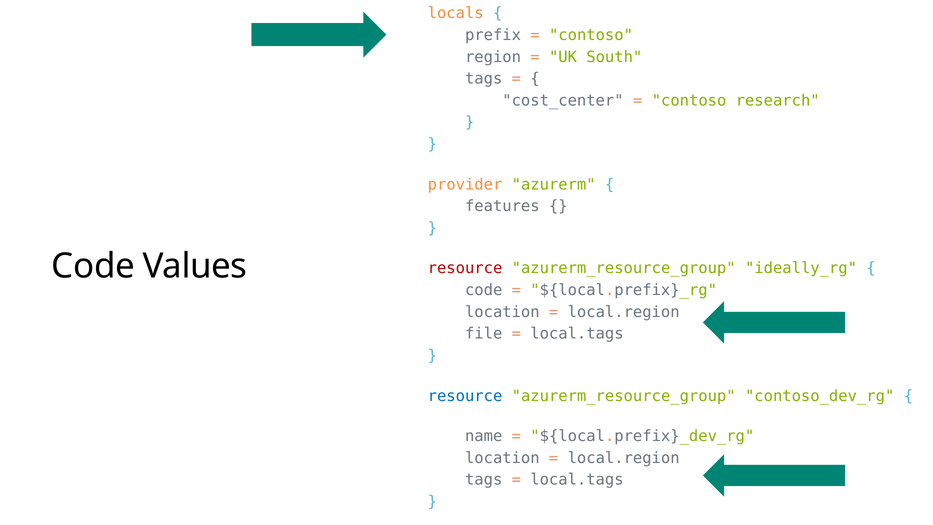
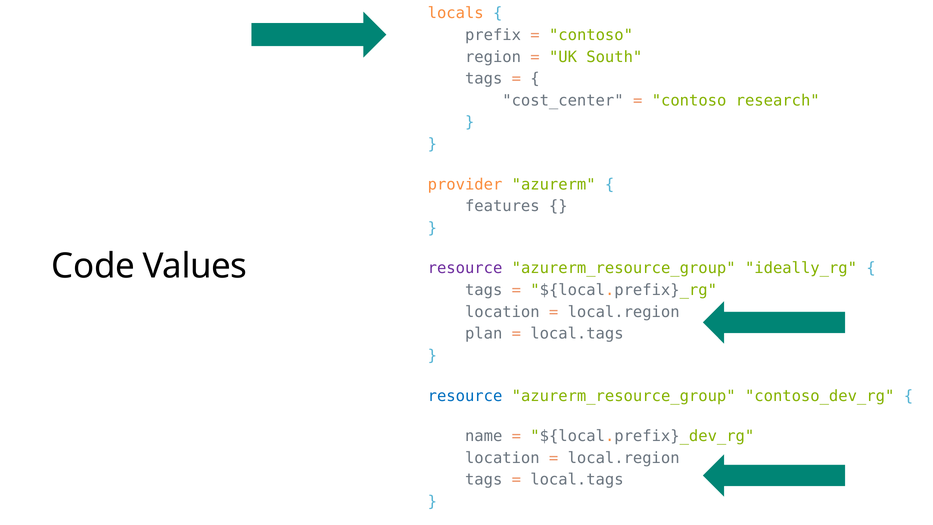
resource at (465, 268) colour: red -> purple
code at (484, 290): code -> tags
file: file -> plan
